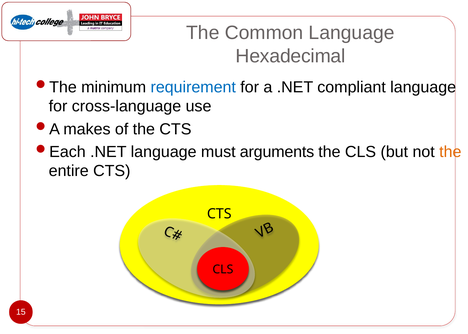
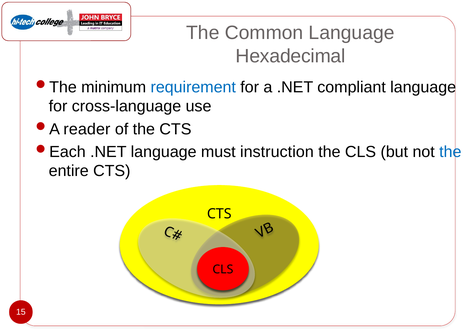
makes: makes -> reader
arguments: arguments -> instruction
the at (450, 152) colour: orange -> blue
